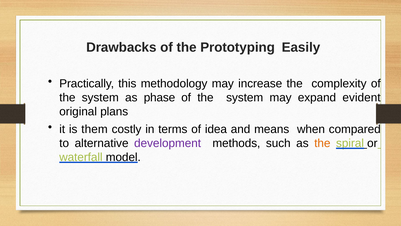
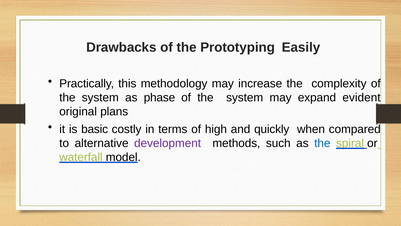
them: them -> basic
idea: idea -> high
means: means -> quickly
the at (322, 143) colour: orange -> blue
